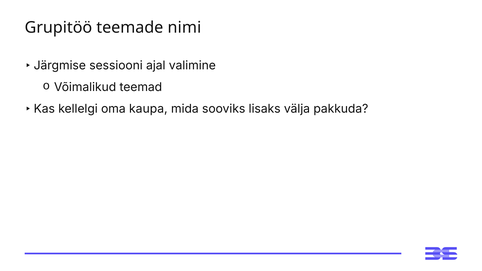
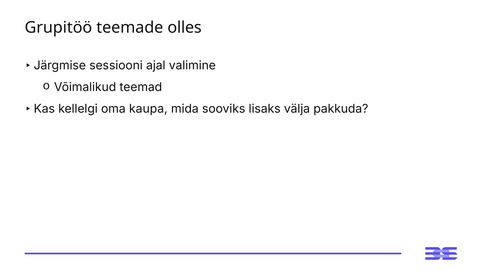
nimi: nimi -> olles
